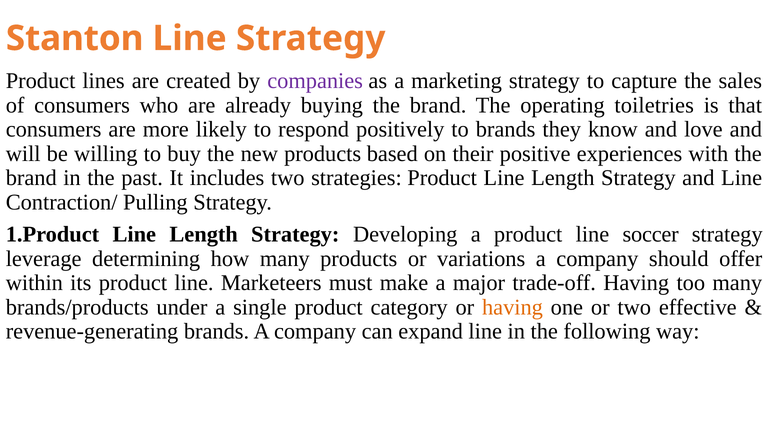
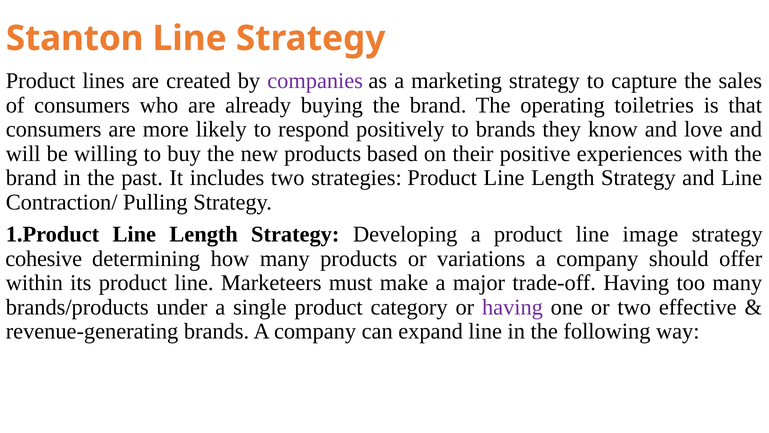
soccer: soccer -> image
leverage: leverage -> cohesive
having at (512, 307) colour: orange -> purple
